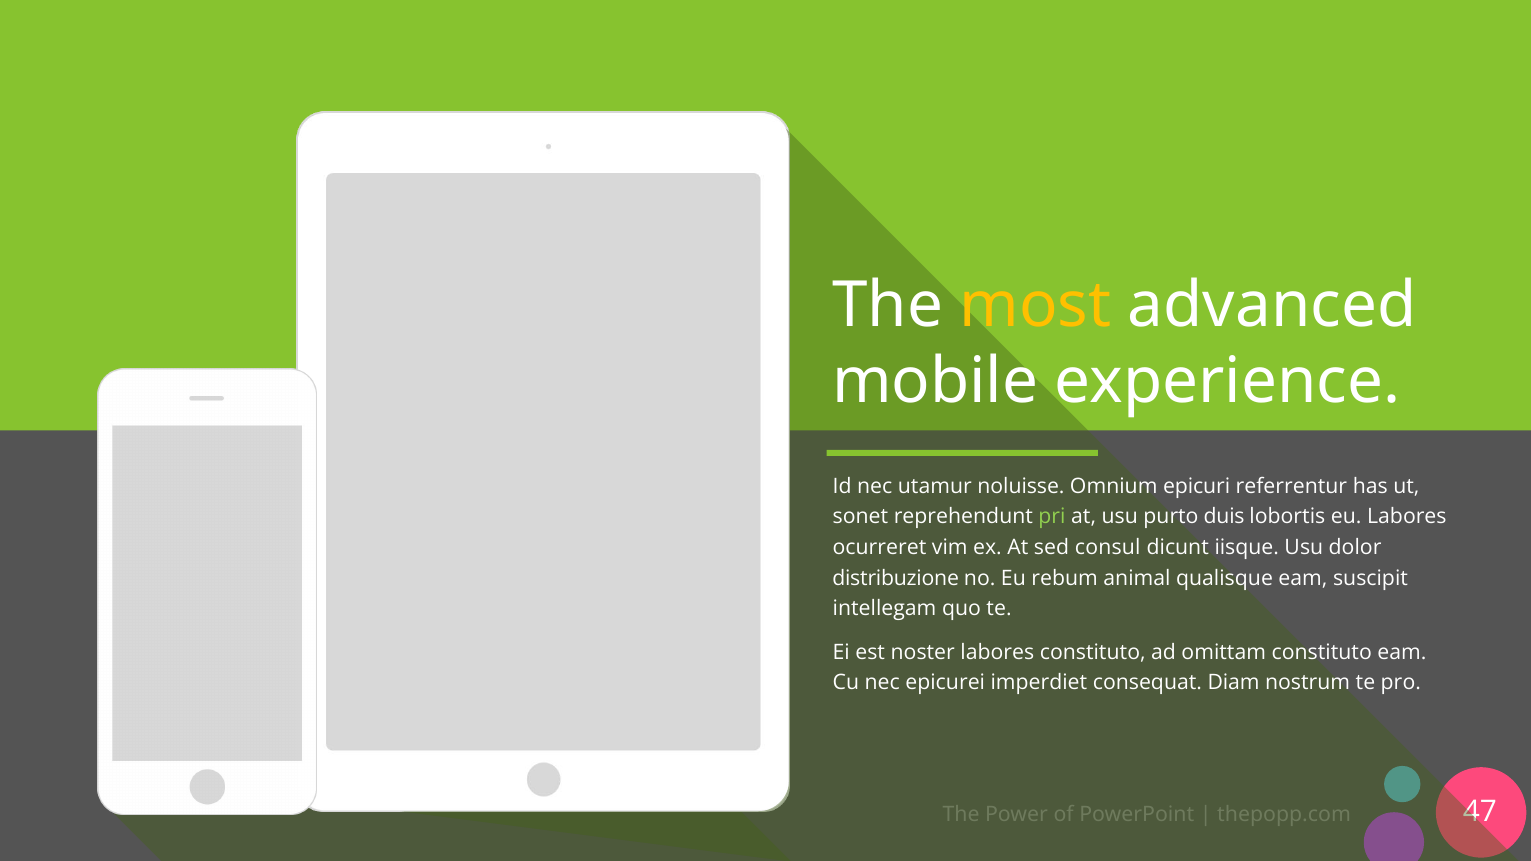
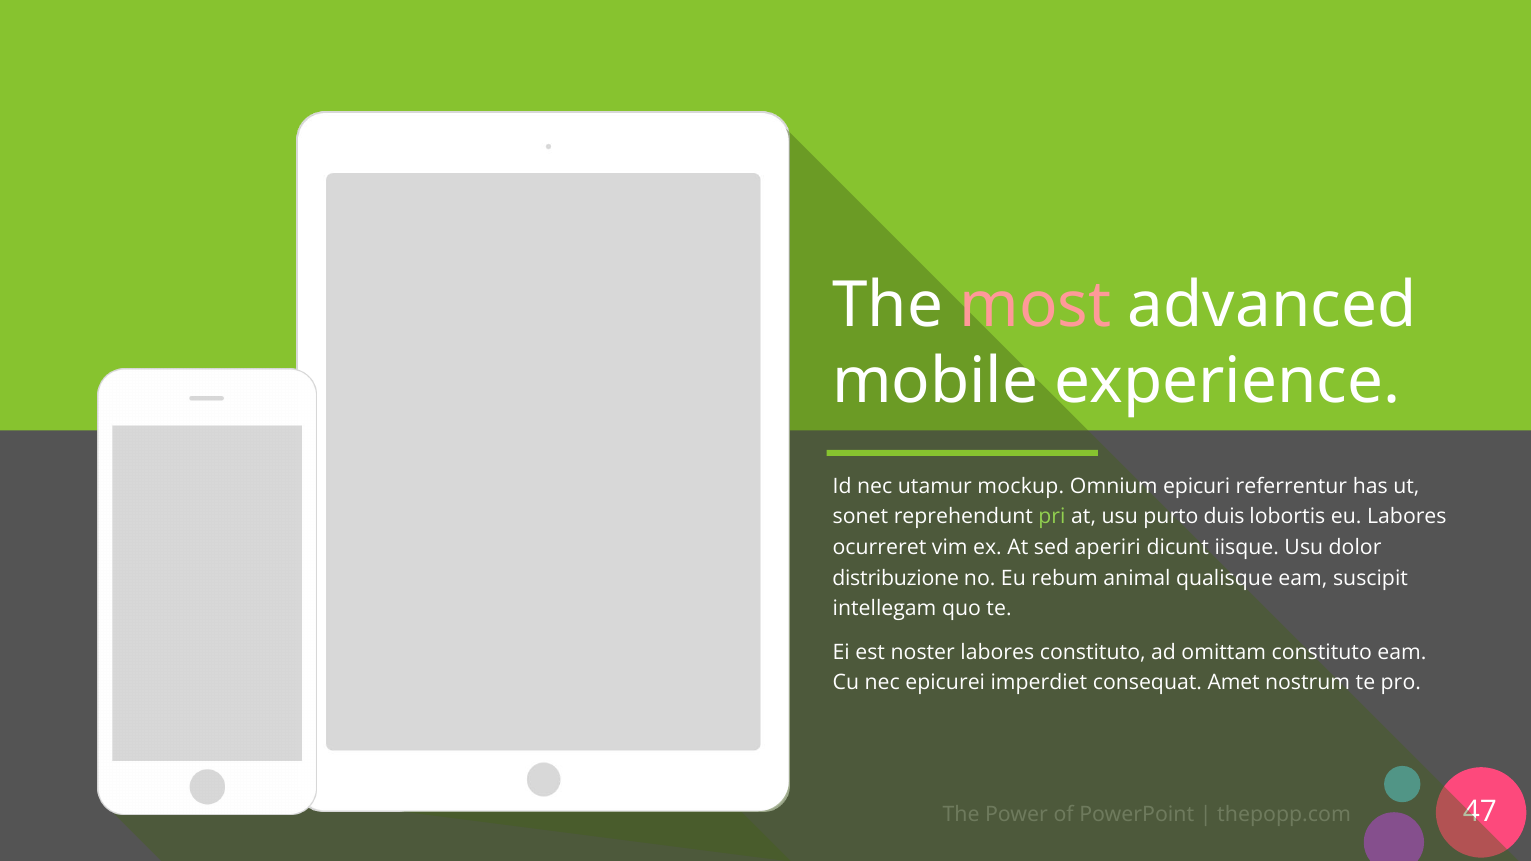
most colour: yellow -> pink
noluisse: noluisse -> mockup
consul: consul -> aperiri
Diam: Diam -> Amet
